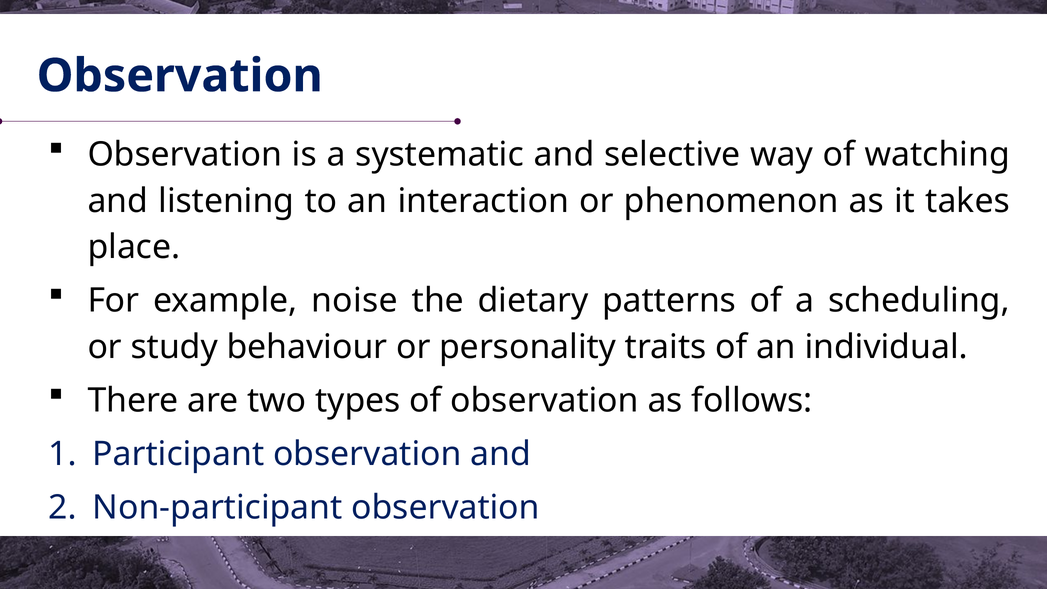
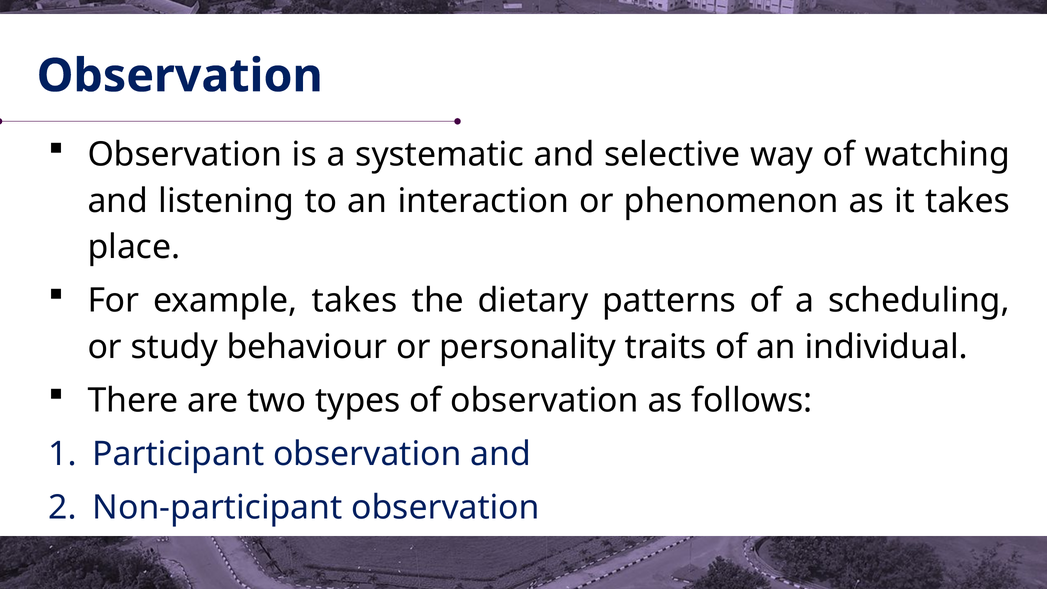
example noise: noise -> takes
